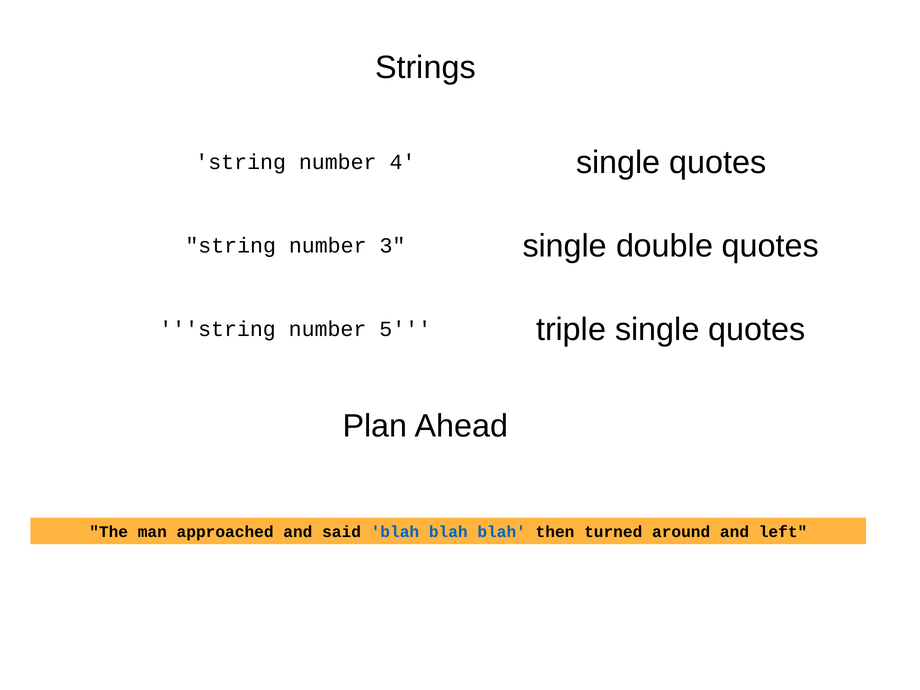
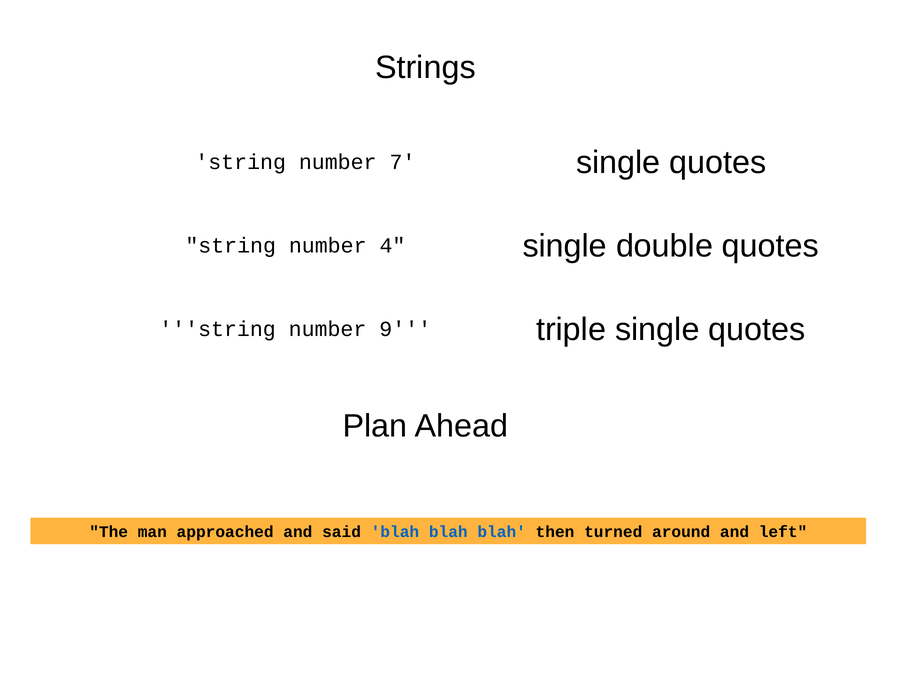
4: 4 -> 7
3: 3 -> 4
5: 5 -> 9
